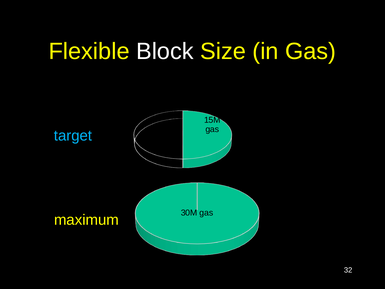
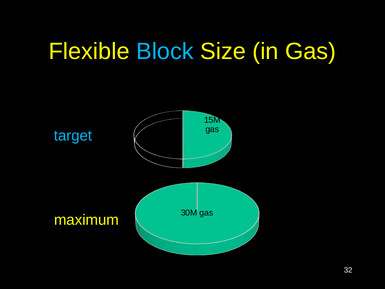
Block colour: white -> light blue
